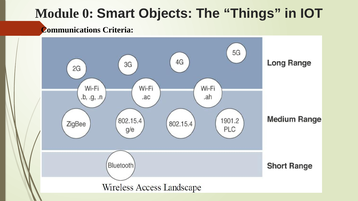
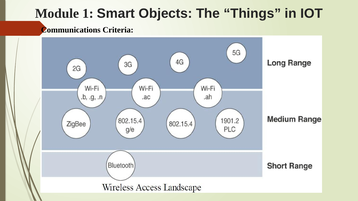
0: 0 -> 1
